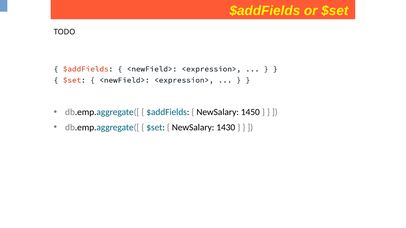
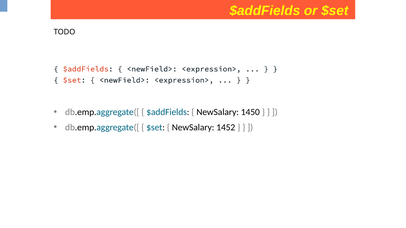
1430: 1430 -> 1452
